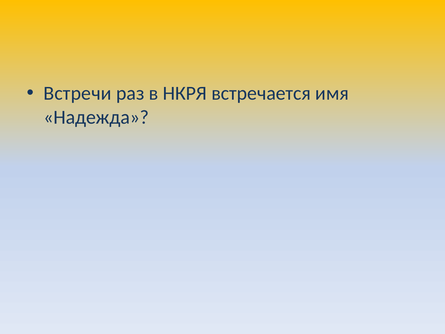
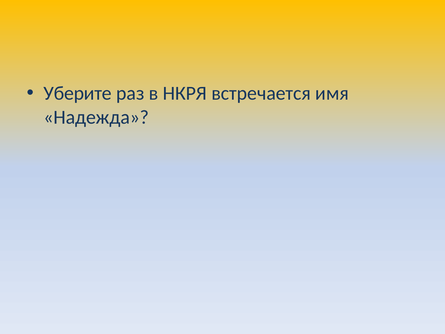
Встречи: Встречи -> Уберите
